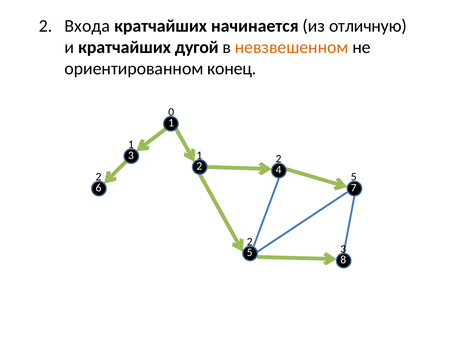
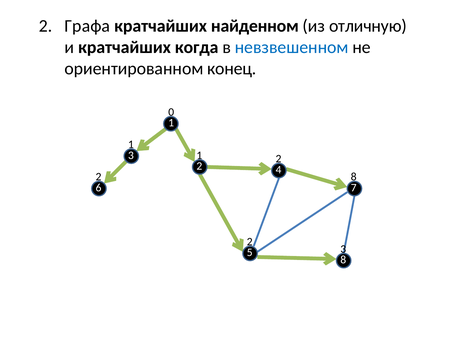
Входа: Входа -> Графа
начинается: начинается -> найденном
дугой: дугой -> когда
невзвешенном colour: orange -> blue
2 5: 5 -> 8
